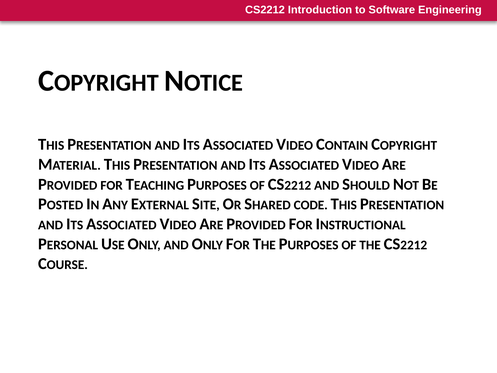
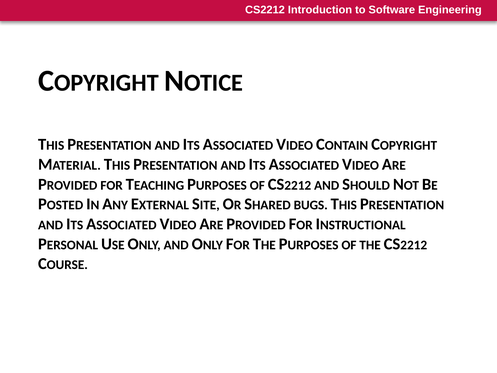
CODE: CODE -> BUGS
